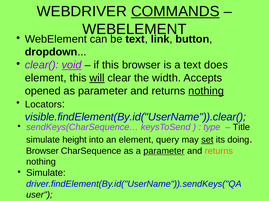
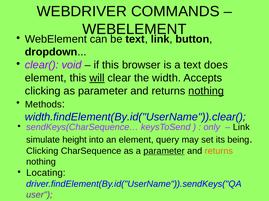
COMMANDS underline: present -> none
void underline: present -> none
opened at (43, 91): opened -> clicking
Locators: Locators -> Methods
visible.findElement(By.id("UserName")).clear(: visible.findElement(By.id("UserName")).clear( -> width.findElement(By.id("UserName")).clear(
type: type -> only
Title at (241, 128): Title -> Link
set underline: present -> none
doing: doing -> being
Browser at (42, 151): Browser -> Clicking
Simulate at (46, 173): Simulate -> Locating
user colour: black -> purple
